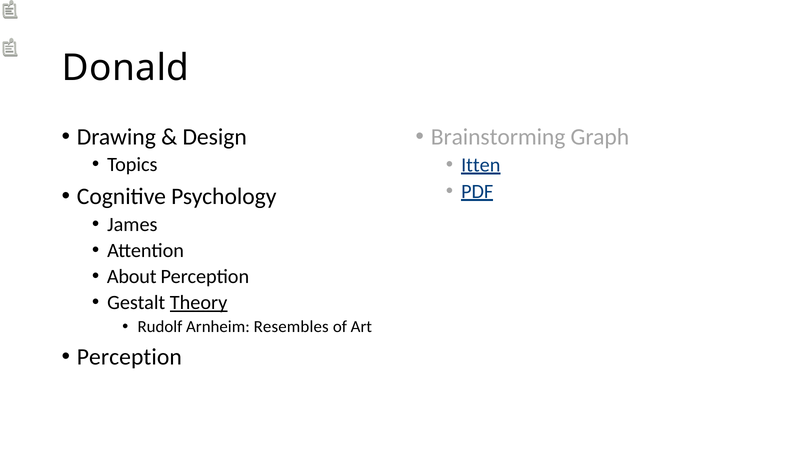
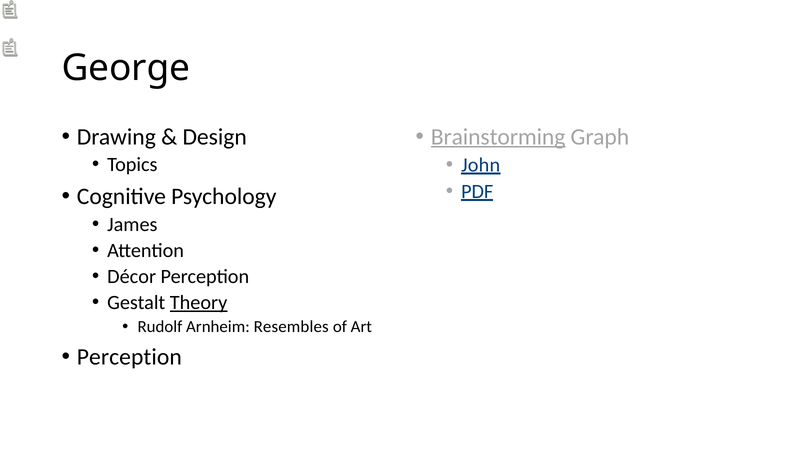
Donald: Donald -> George
Brainstorming underline: none -> present
Itten: Itten -> John
About: About -> Décor
